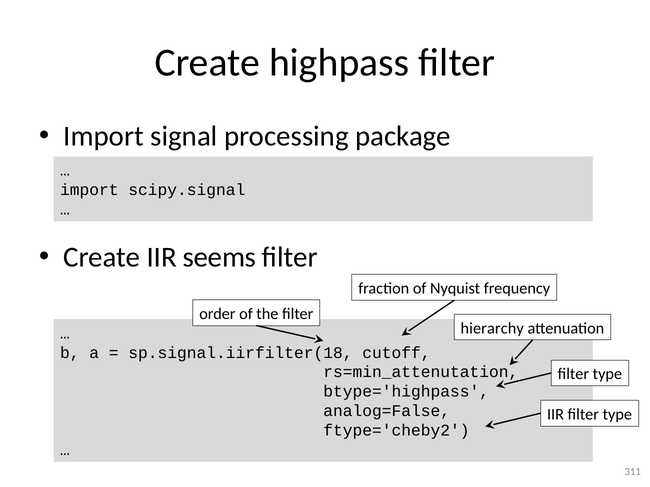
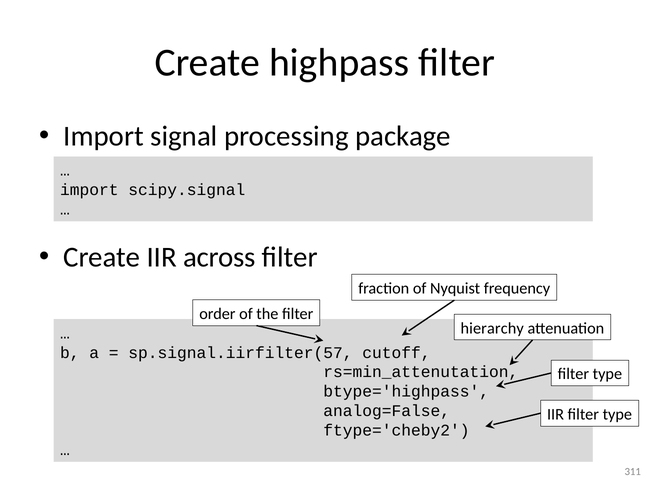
seems: seems -> across
sp.signal.iirfilter(18: sp.signal.iirfilter(18 -> sp.signal.iirfilter(57
